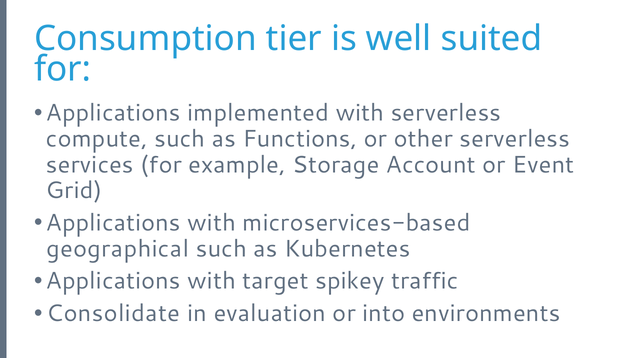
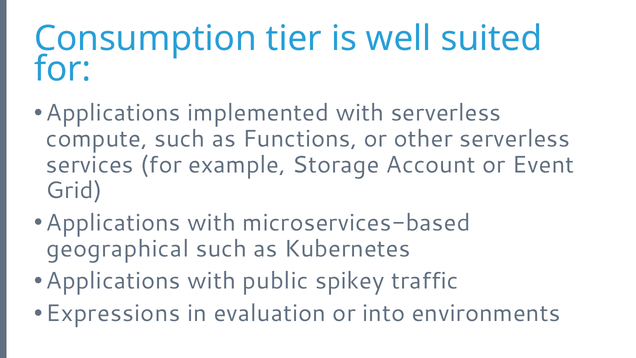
target: target -> public
Consolidate: Consolidate -> Expressions
